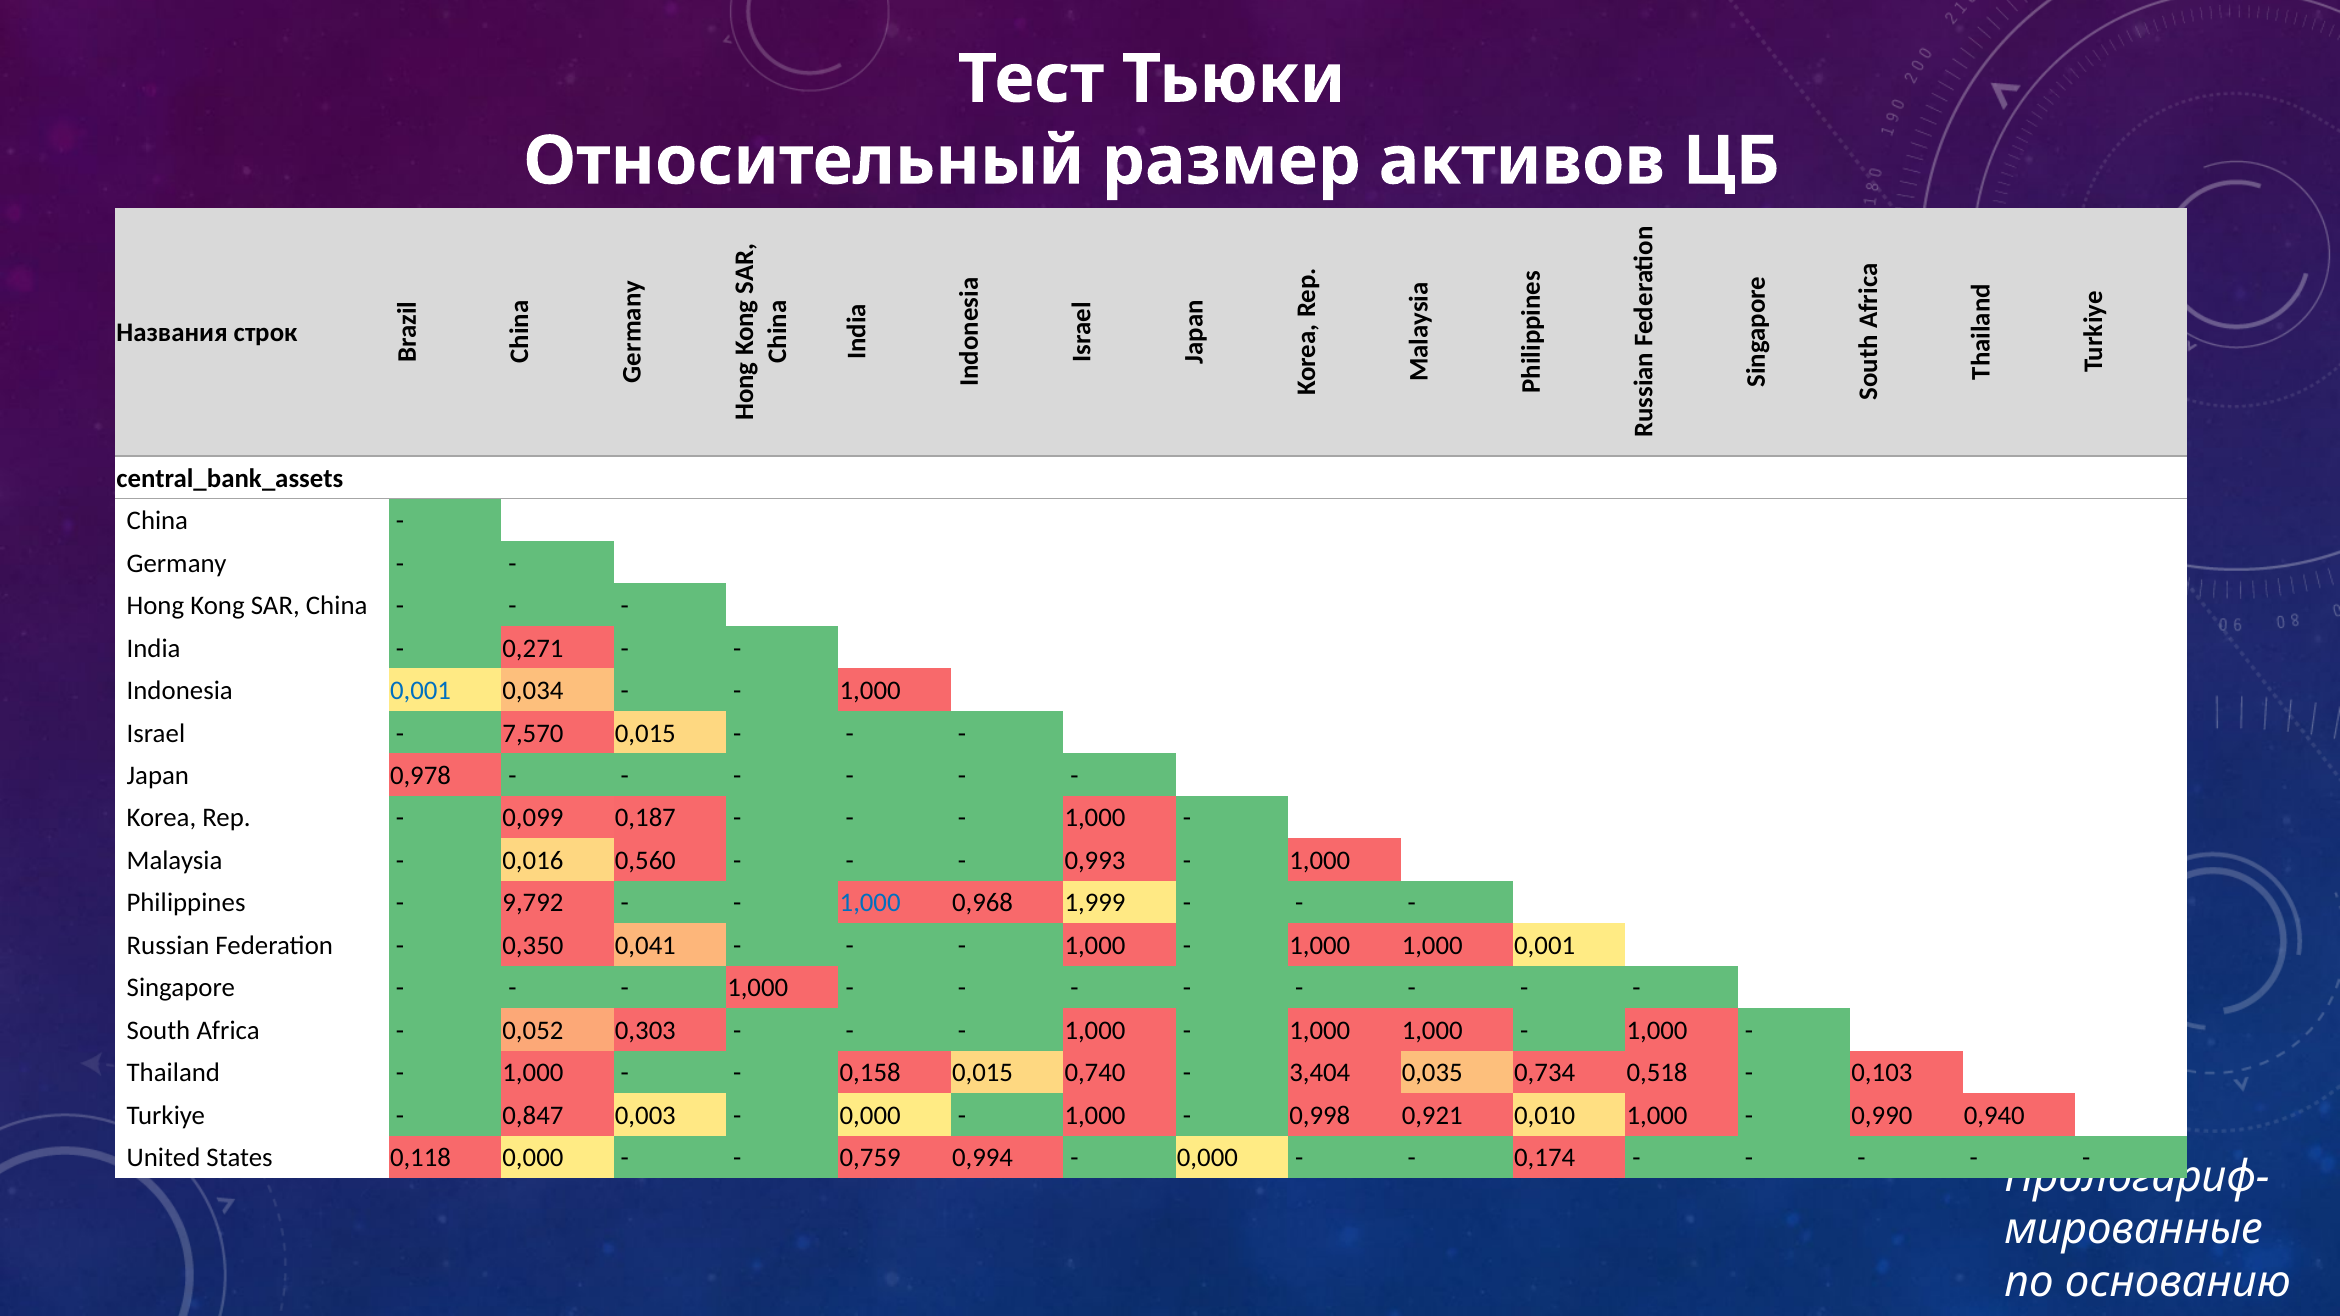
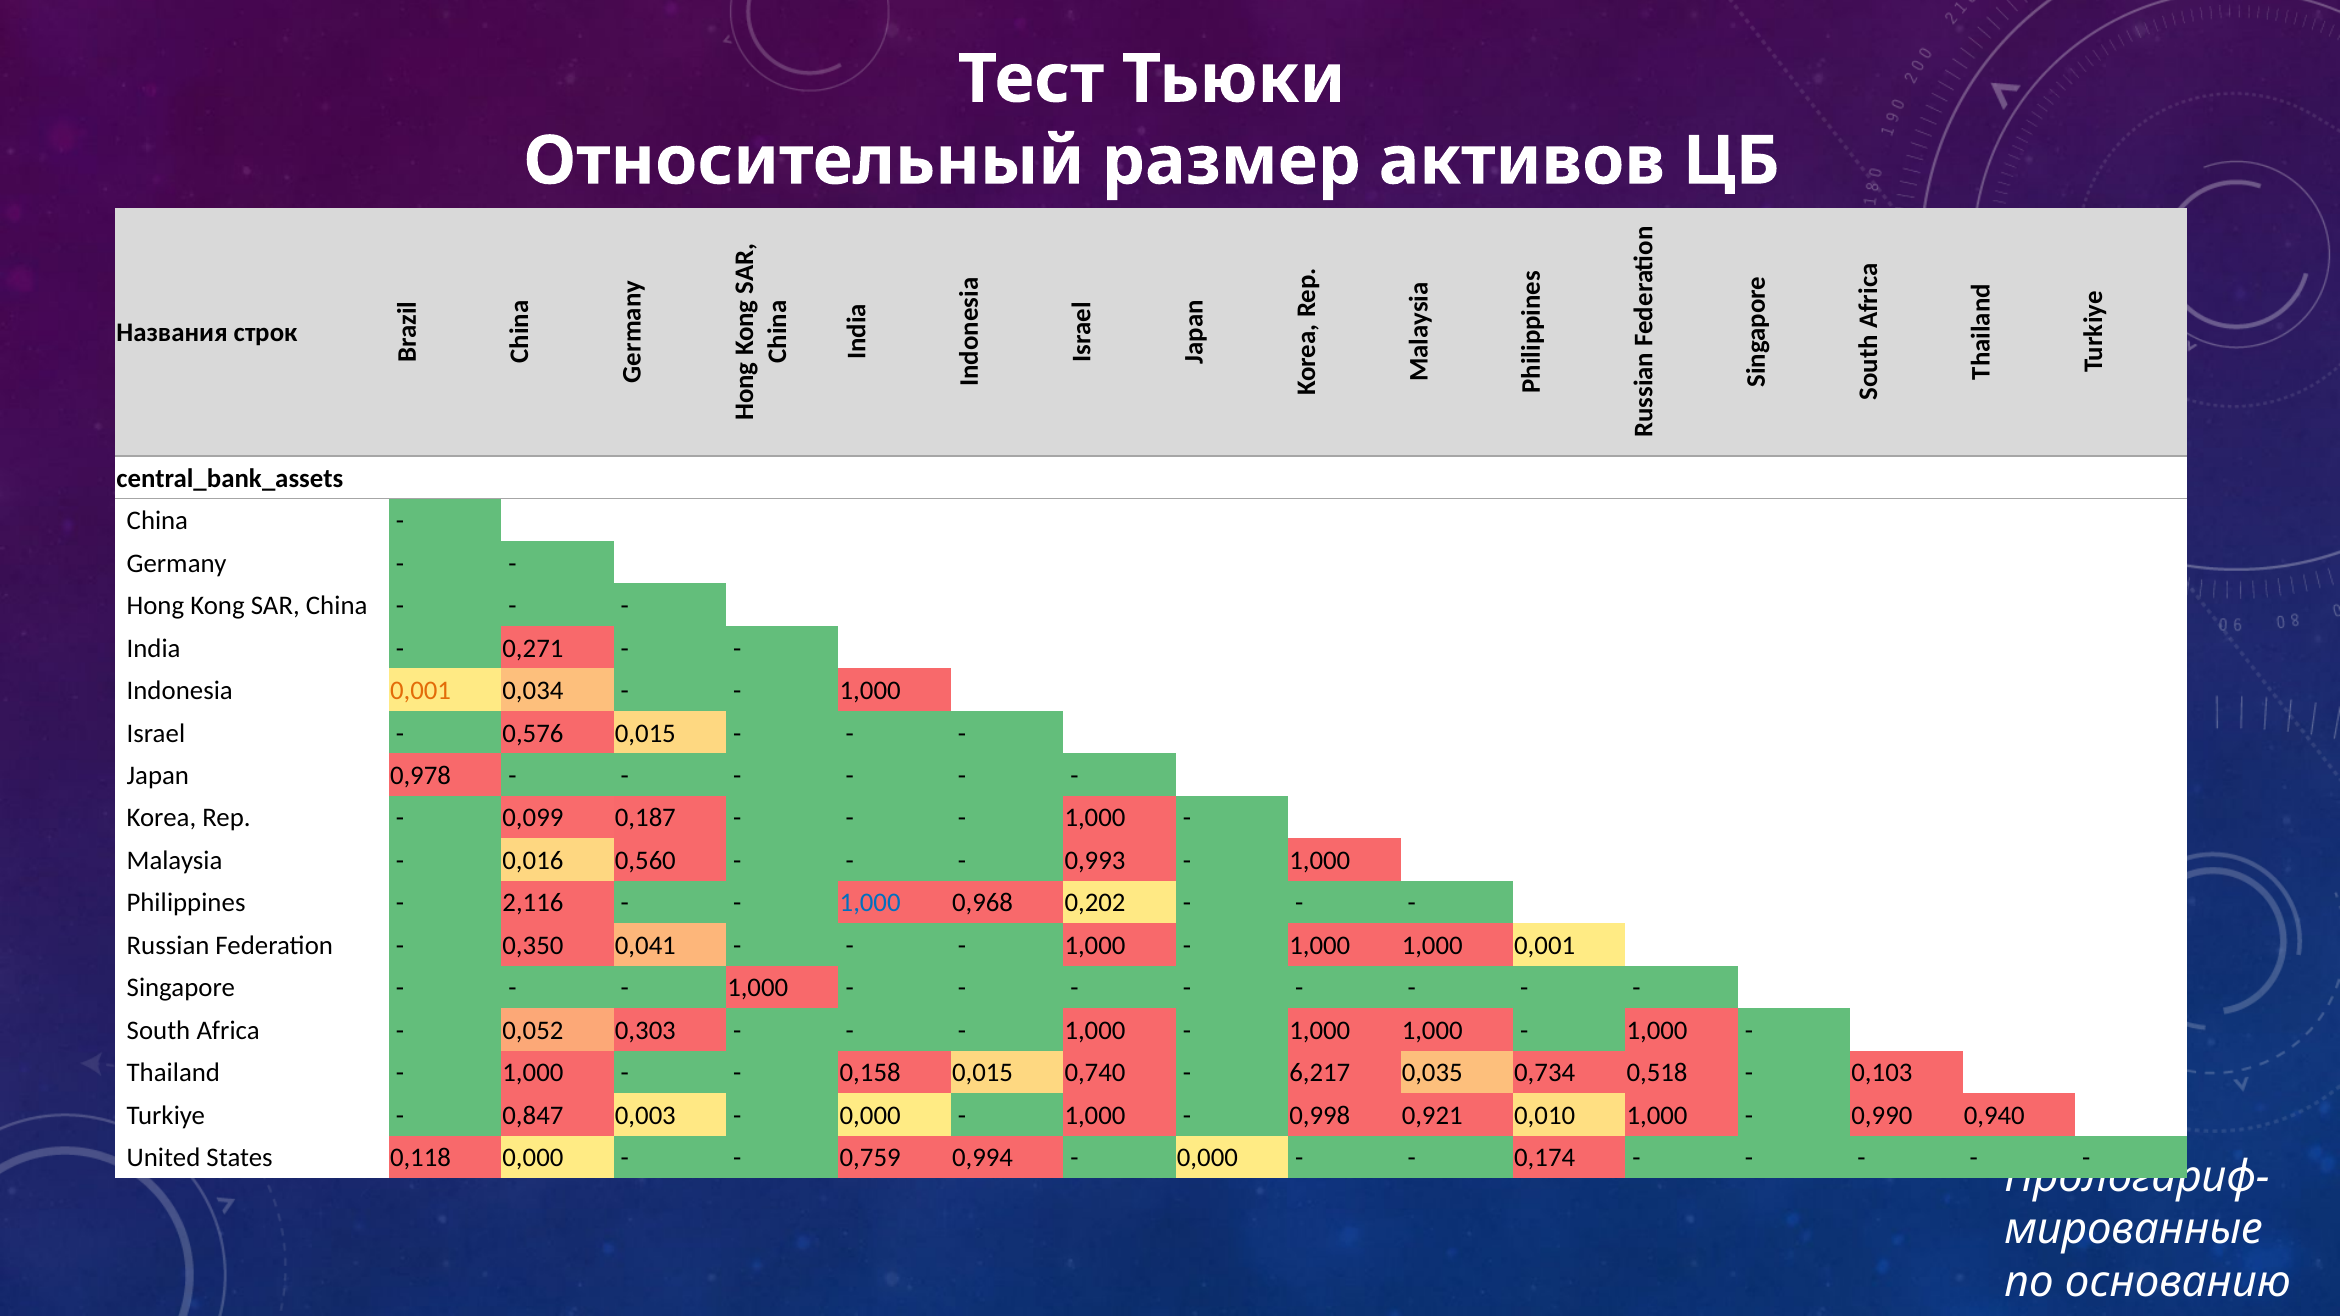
0,001 at (421, 691) colour: blue -> orange
7,570: 7,570 -> 0,576
9,792: 9,792 -> 2,116
1,999: 1,999 -> 0,202
3,404: 3,404 -> 6,217
